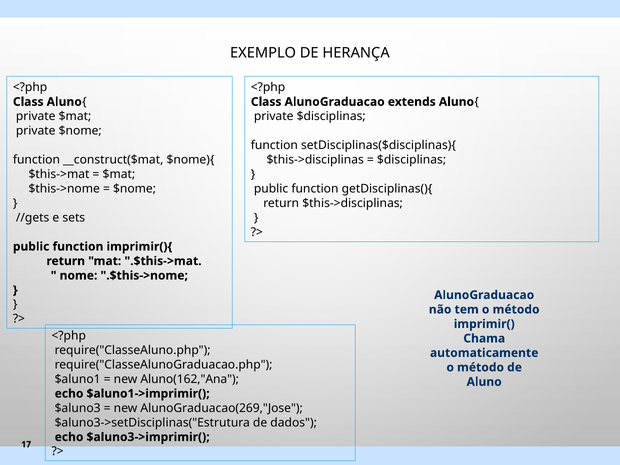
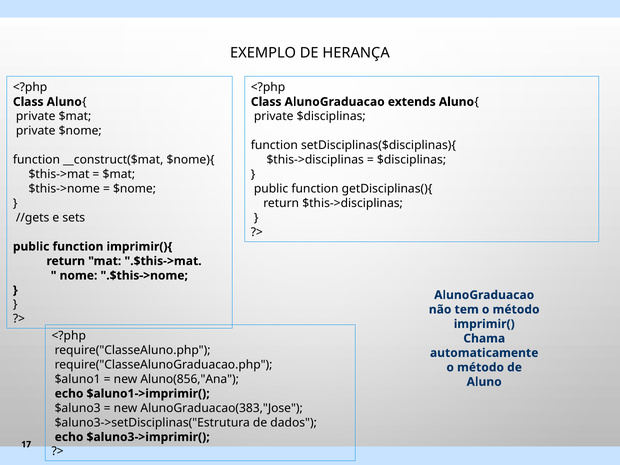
Aluno(162,"Ana: Aluno(162,"Ana -> Aluno(856,"Ana
AlunoGraduacao(269,"Jose: AlunoGraduacao(269,"Jose -> AlunoGraduacao(383,"Jose
